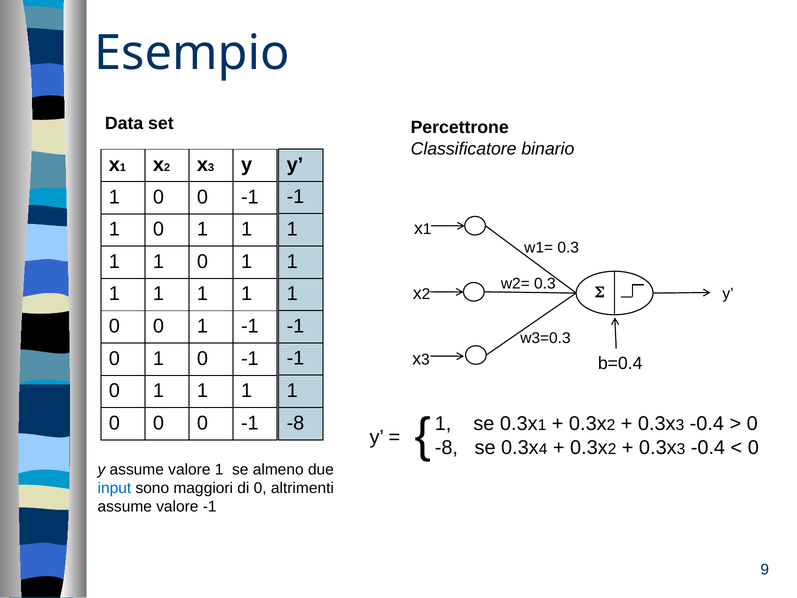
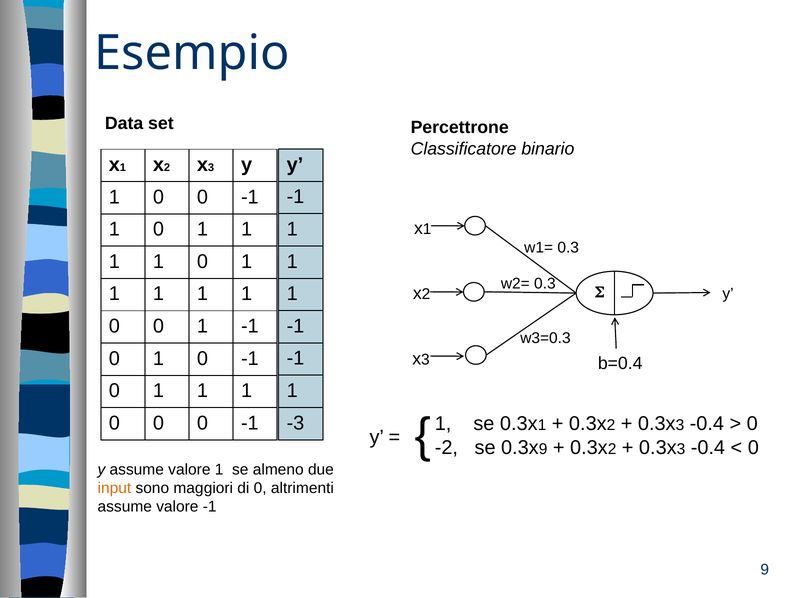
-8 at (295, 423): -8 -> -3
-8 at (446, 447): -8 -> -2
4 at (543, 449): 4 -> 9
input colour: blue -> orange
